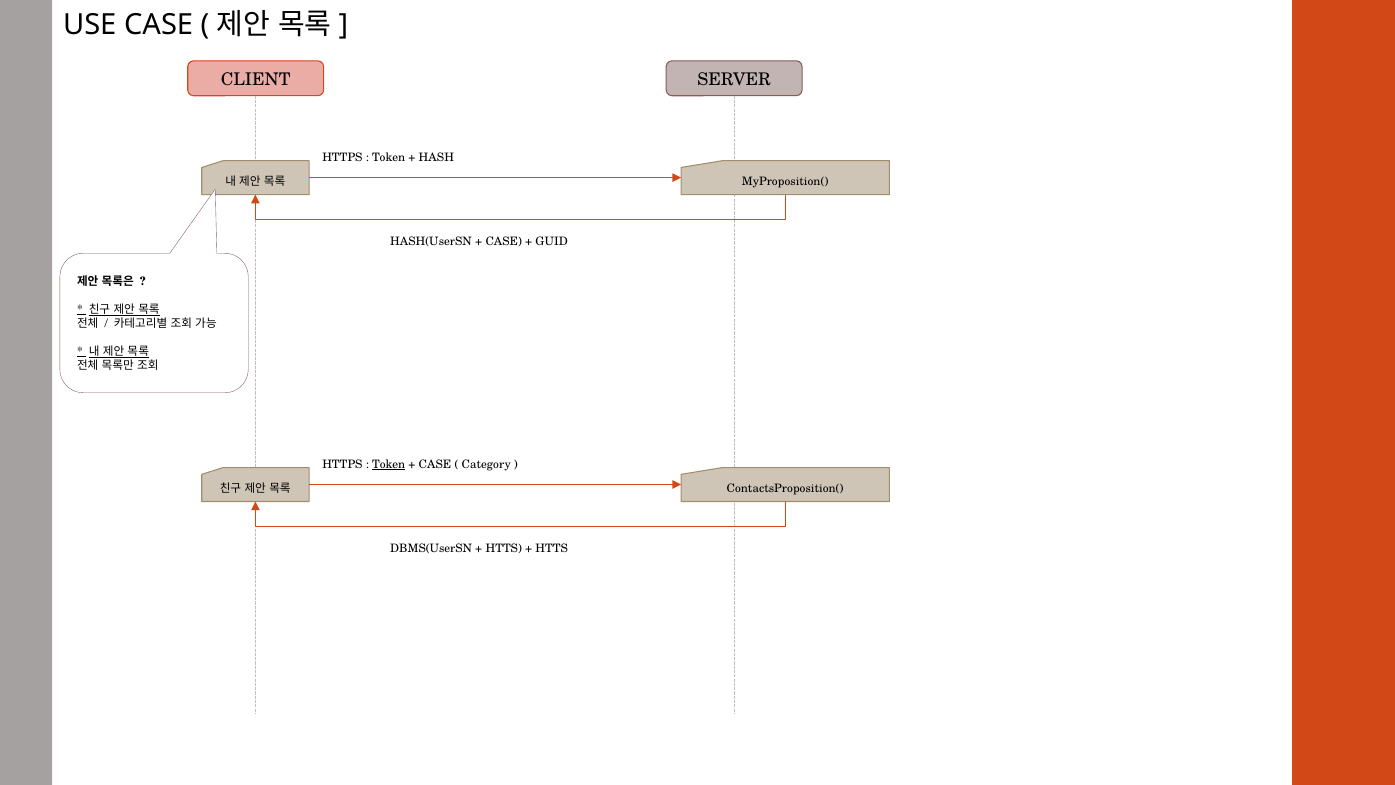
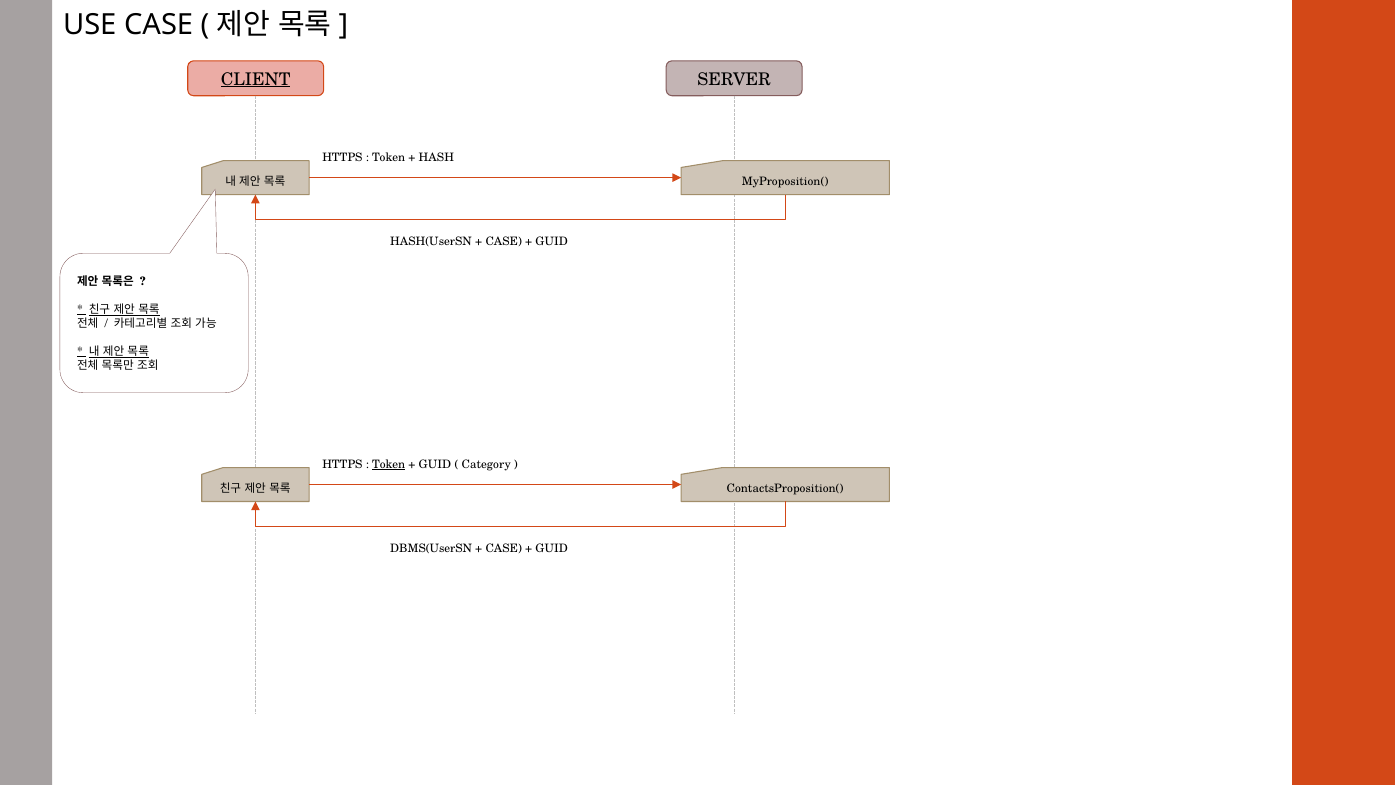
CLIENT underline: none -> present
CASE at (435, 464): CASE -> GUID
HTTS at (504, 548): HTTS -> CASE
HTTS at (552, 548): HTTS -> GUID
